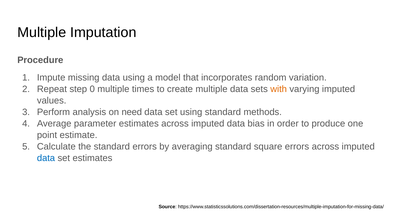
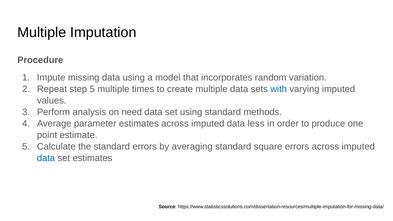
step 0: 0 -> 5
with colour: orange -> blue
bias: bias -> less
